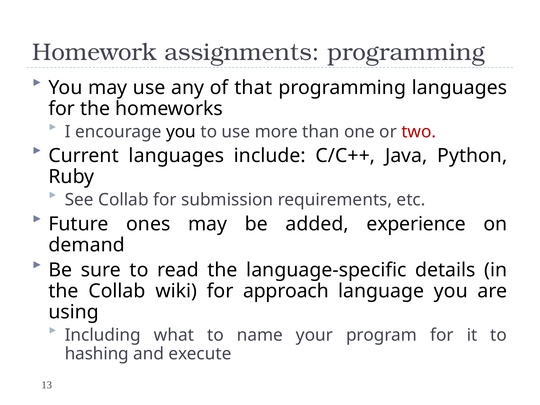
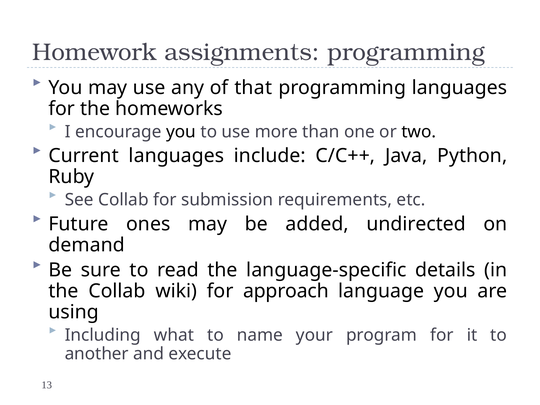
two colour: red -> black
experience: experience -> undirected
hashing: hashing -> another
